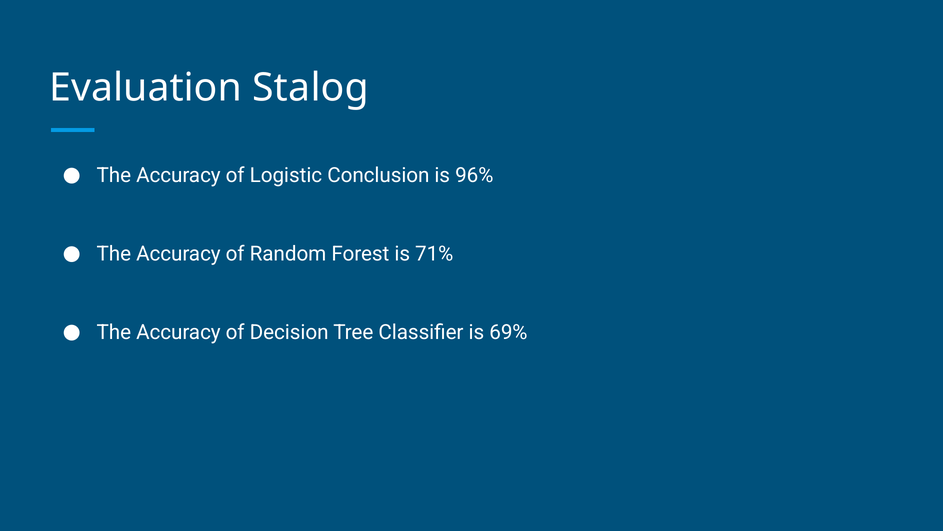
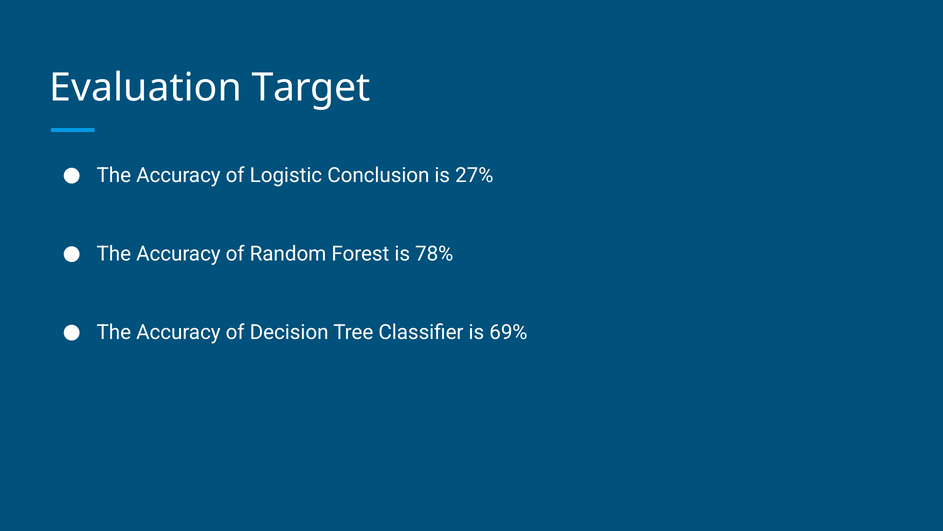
Stalog: Stalog -> Target
96%: 96% -> 27%
71%: 71% -> 78%
